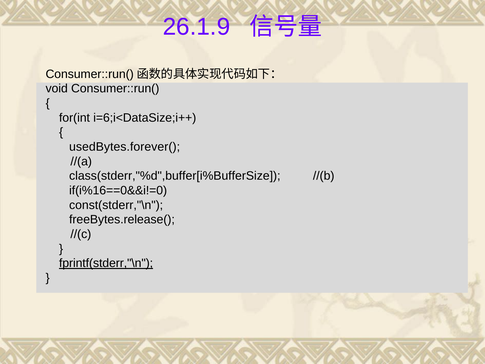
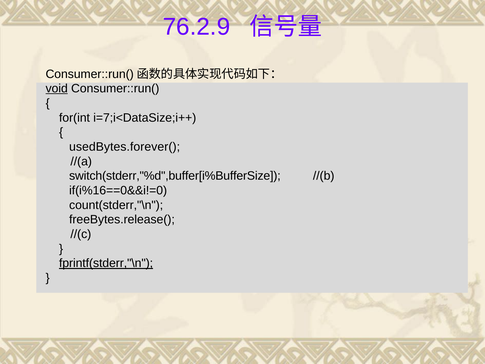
26.1.9: 26.1.9 -> 76.2.9
void underline: none -> present
i=6;i<DataSize;i++: i=6;i<DataSize;i++ -> i=7;i<DataSize;i++
class(stderr,"%d",buffer[i%BufferSize: class(stderr,"%d",buffer[i%BufferSize -> switch(stderr,"%d",buffer[i%BufferSize
const(stderr,"\n: const(stderr,"\n -> count(stderr,"\n
